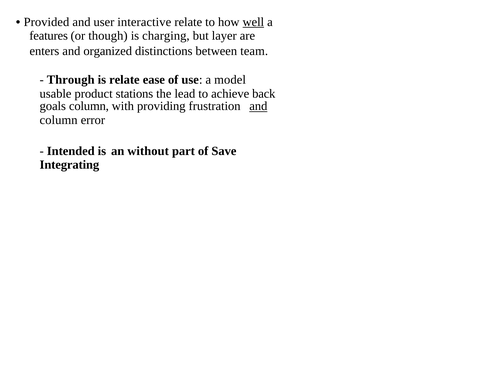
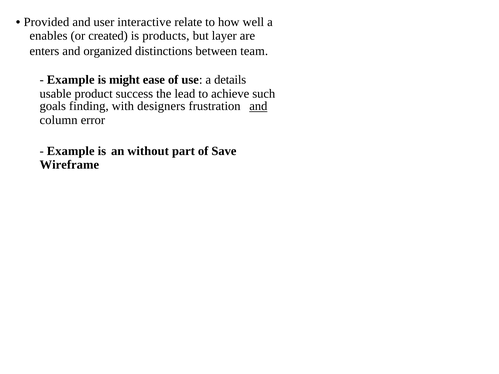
well underline: present -> none
features: features -> enables
though: though -> created
charging: charging -> products
Through at (71, 80): Through -> Example
is relate: relate -> might
model: model -> details
stations: stations -> success
back: back -> such
goals column: column -> finding
providing: providing -> designers
Intended at (71, 151): Intended -> Example
Integrating: Integrating -> Wireframe
